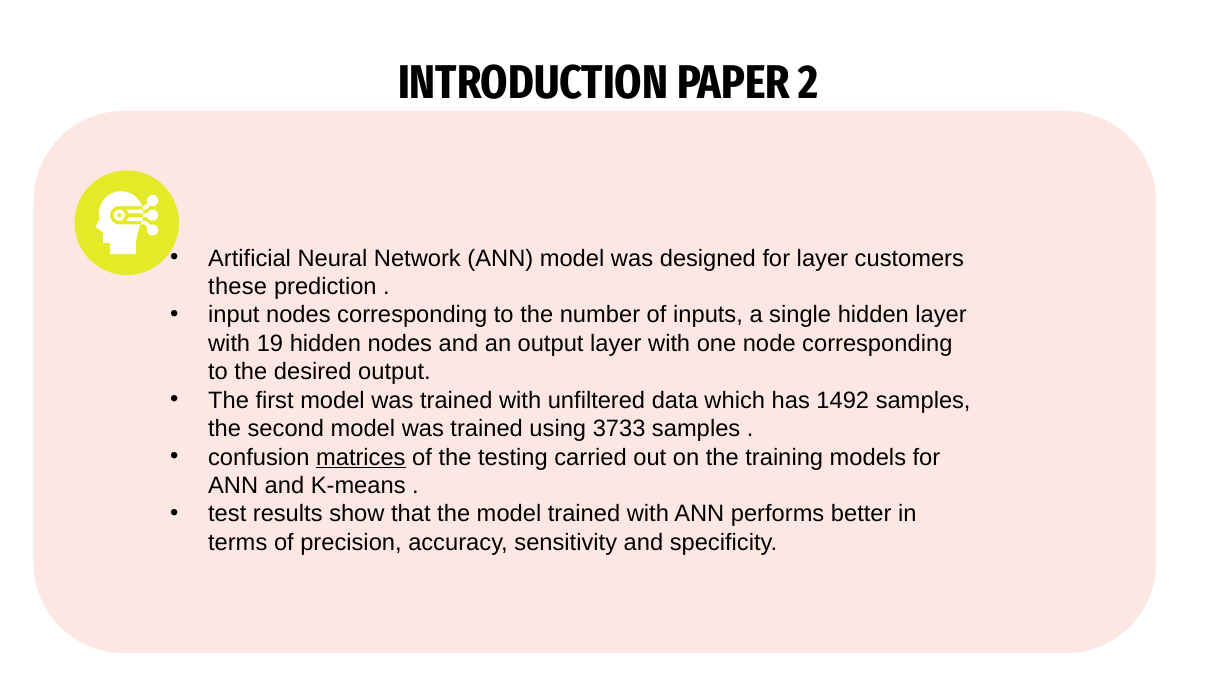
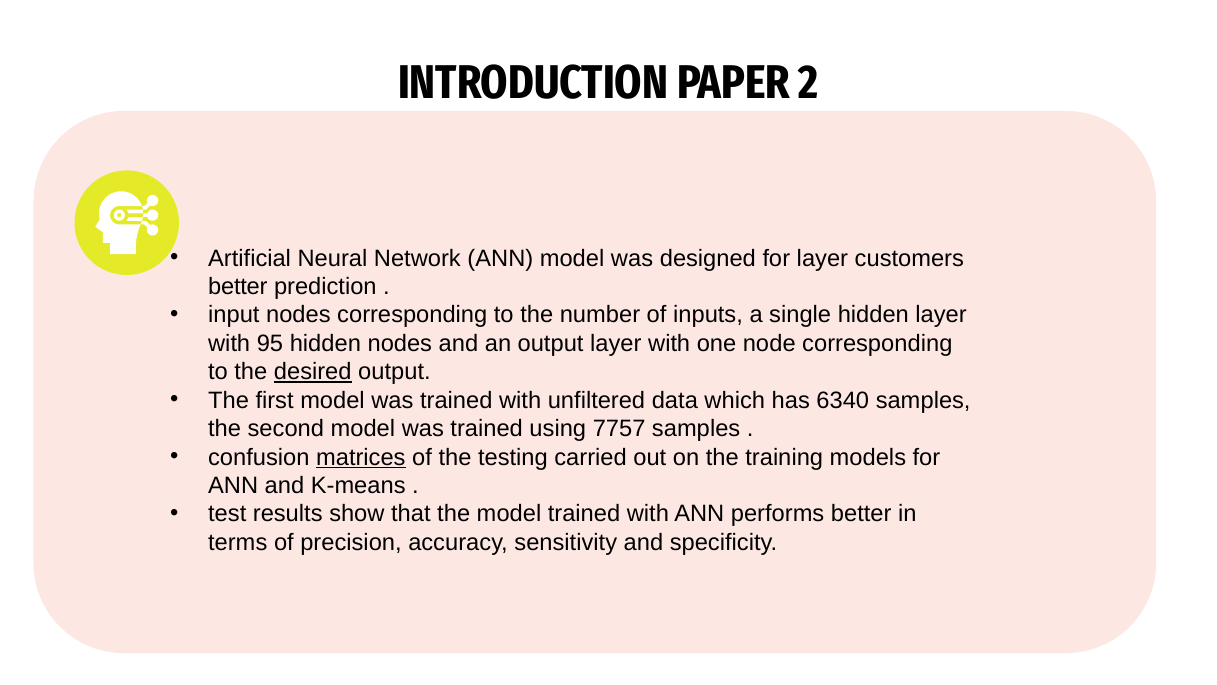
these at (238, 287): these -> better
19: 19 -> 95
desired underline: none -> present
1492: 1492 -> 6340
3733: 3733 -> 7757
